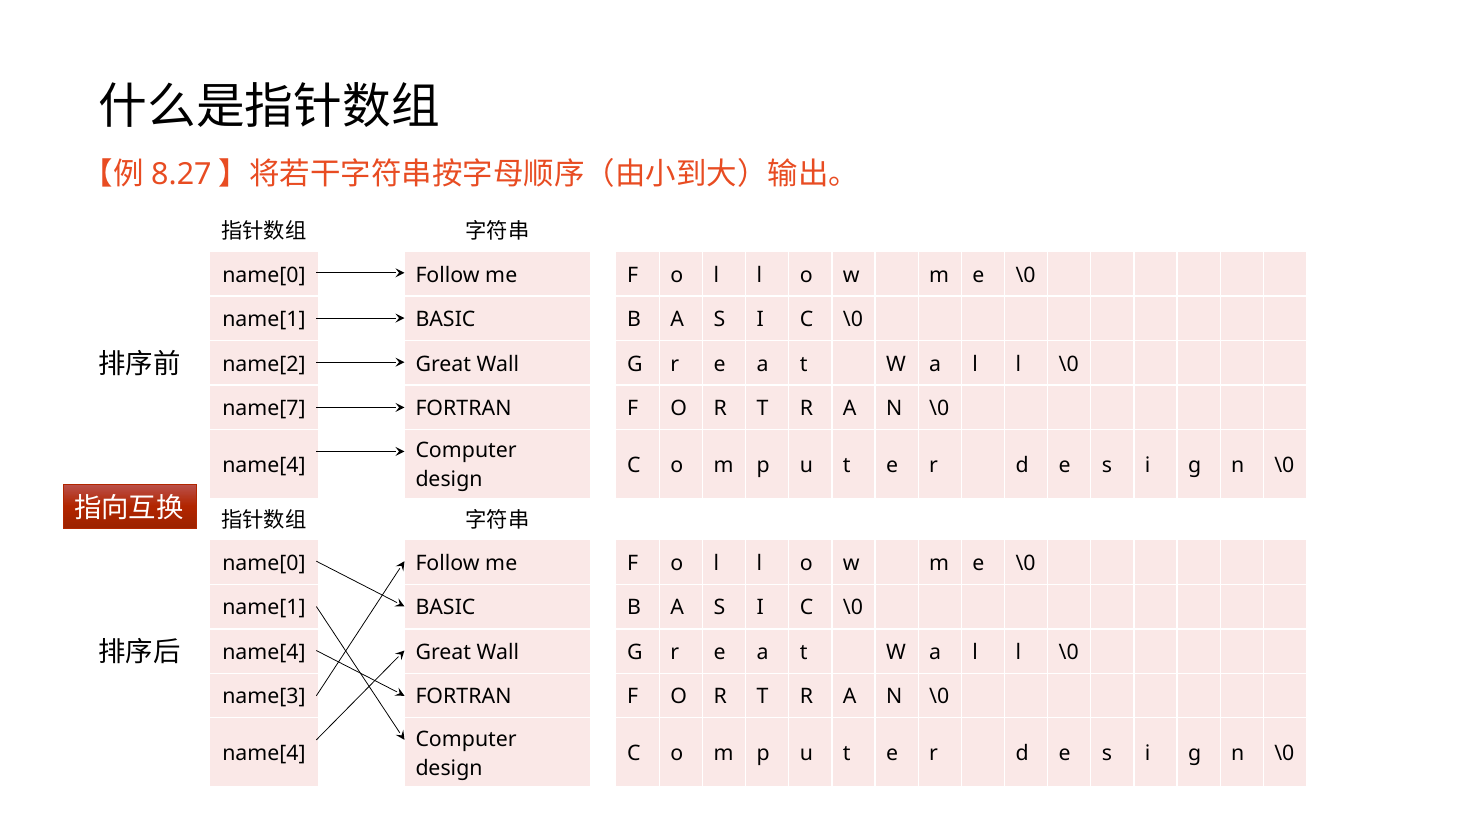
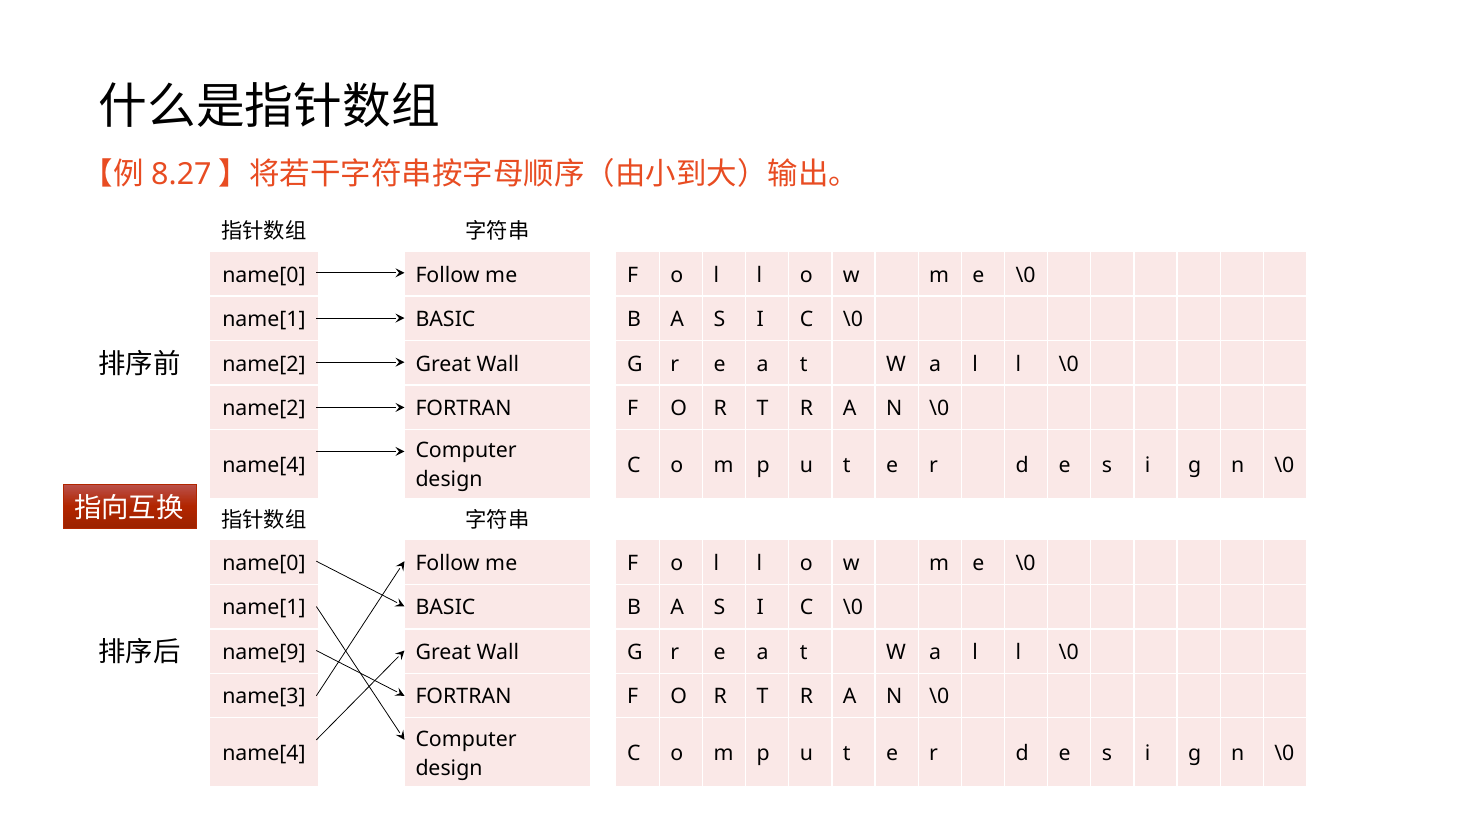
name[7 at (264, 408): name[7 -> name[2
name[4 at (264, 652): name[4 -> name[9
